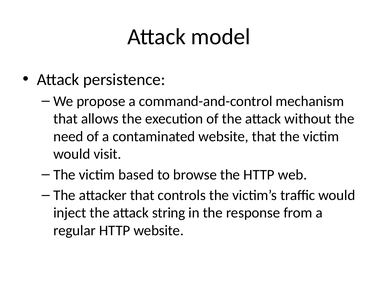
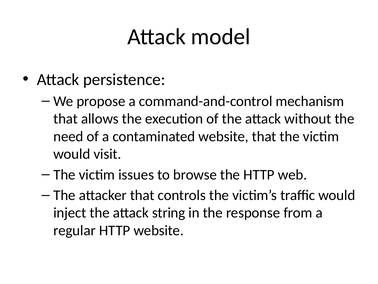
based: based -> issues
